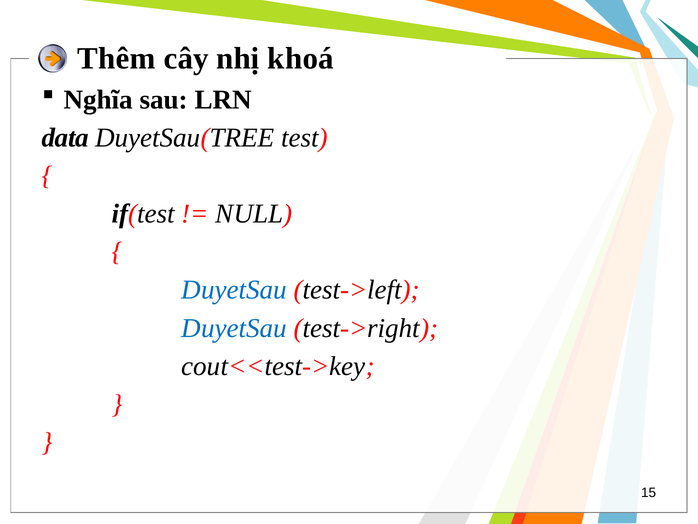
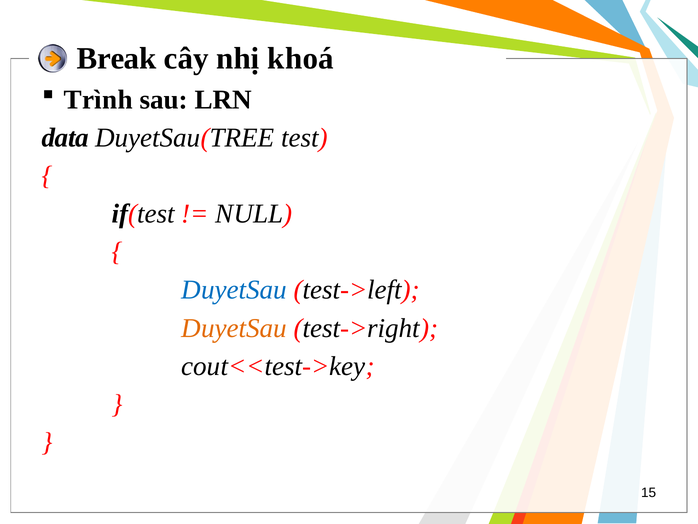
Thêm: Thêm -> Break
Nghĩa: Nghĩa -> Trình
DuyetSau at (234, 328) colour: blue -> orange
